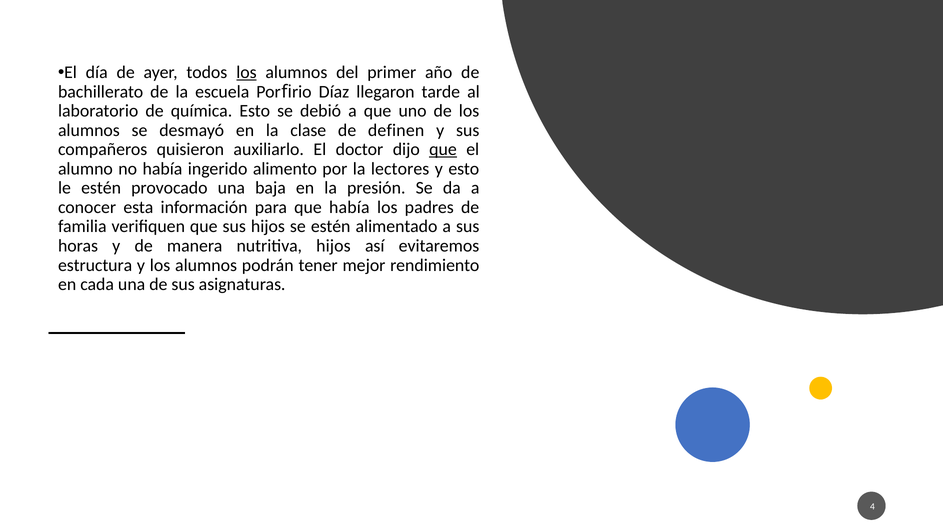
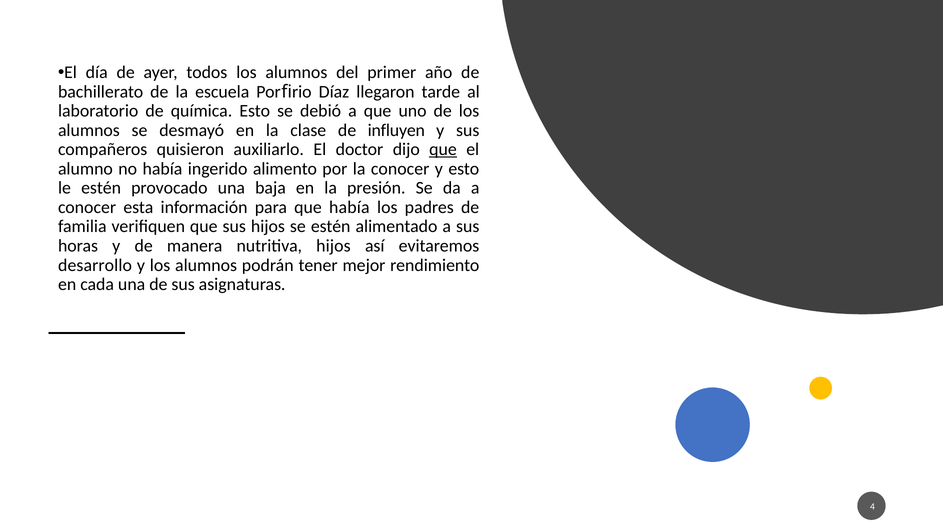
los at (246, 72) underline: present -> none
definen: definen -> influyen
la lectores: lectores -> conocer
estructura: estructura -> desarrollo
